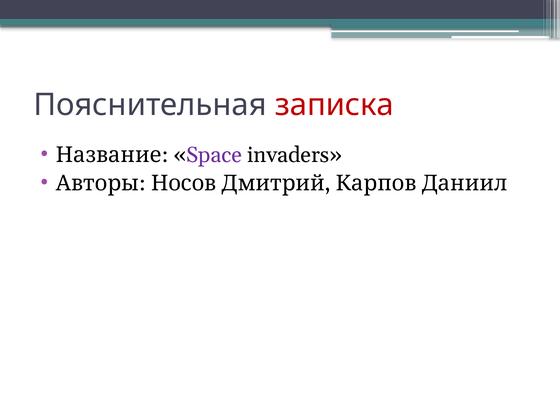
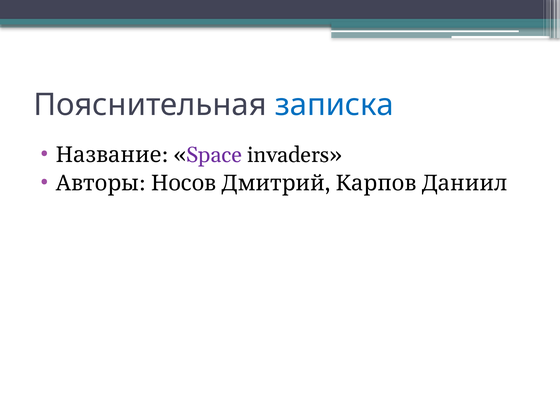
записка colour: red -> blue
